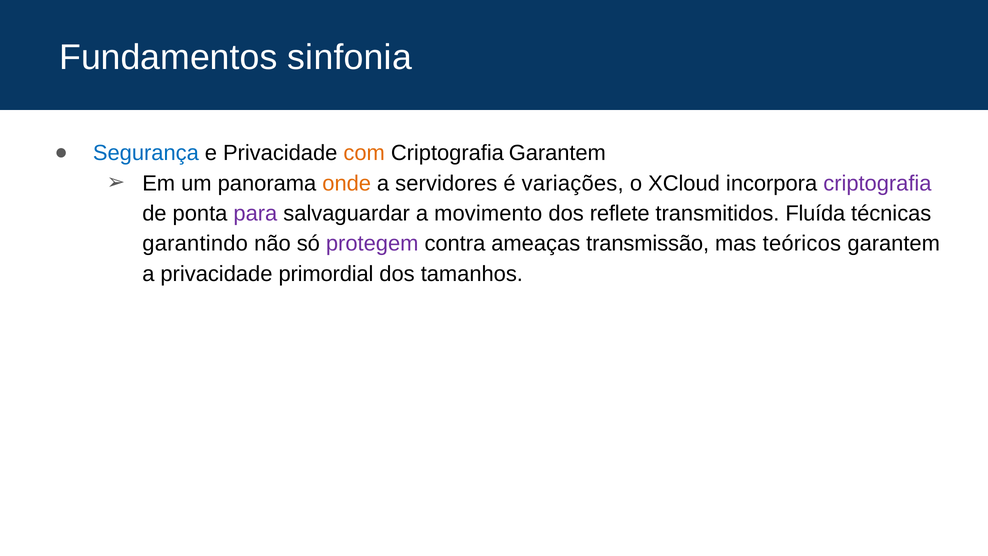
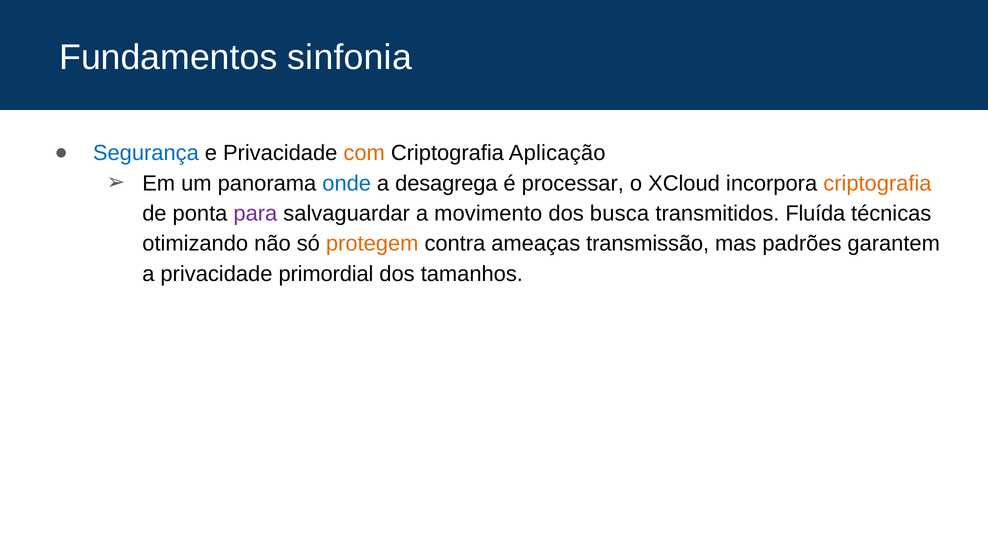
Criptografia Garantem: Garantem -> Aplicação
onde colour: orange -> blue
servidores: servidores -> desagrega
variações: variações -> processar
criptografia at (877, 183) colour: purple -> orange
reflete: reflete -> busca
garantindo: garantindo -> otimizando
protegem colour: purple -> orange
teóricos: teóricos -> padrões
